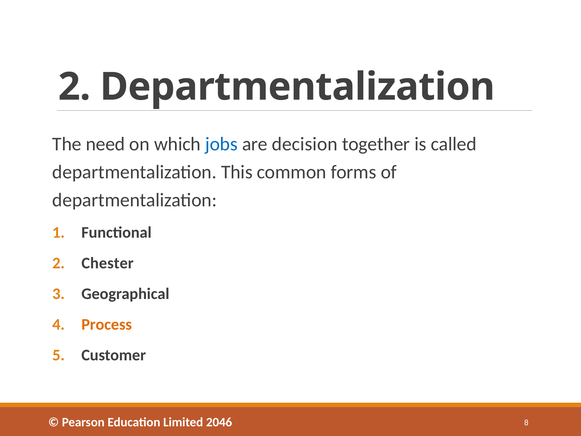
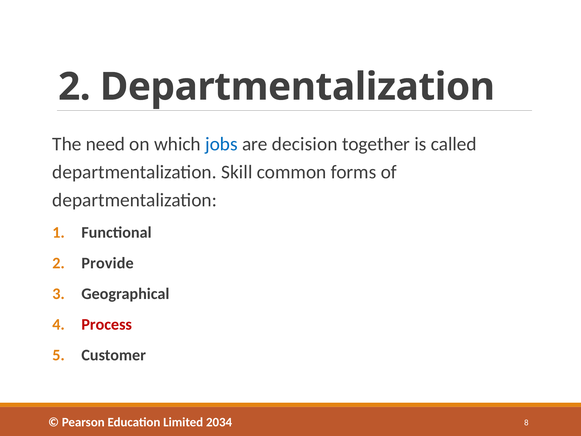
This: This -> Skill
Chester: Chester -> Provide
Process colour: orange -> red
2046: 2046 -> 2034
